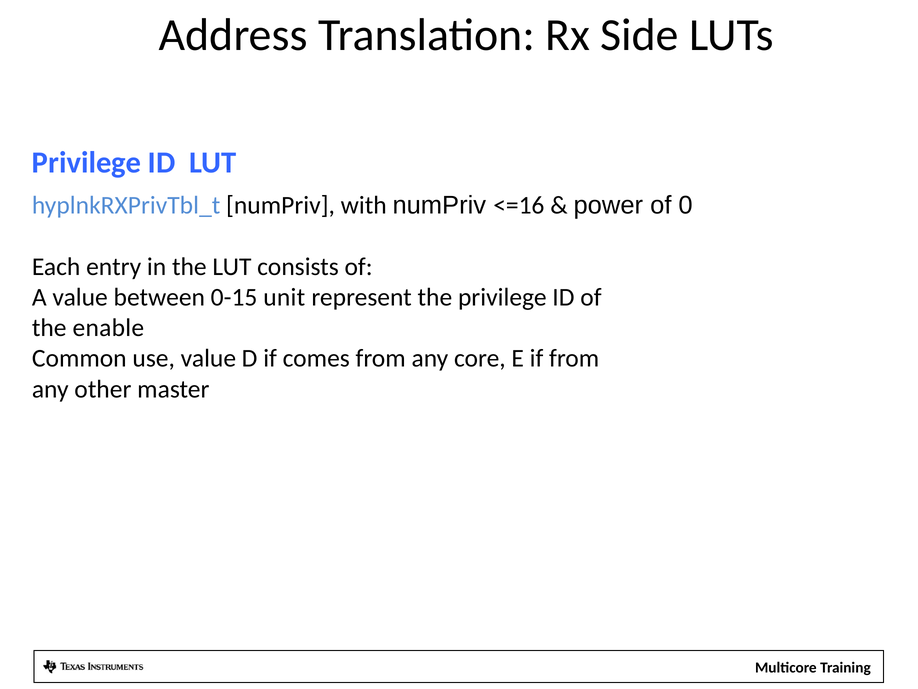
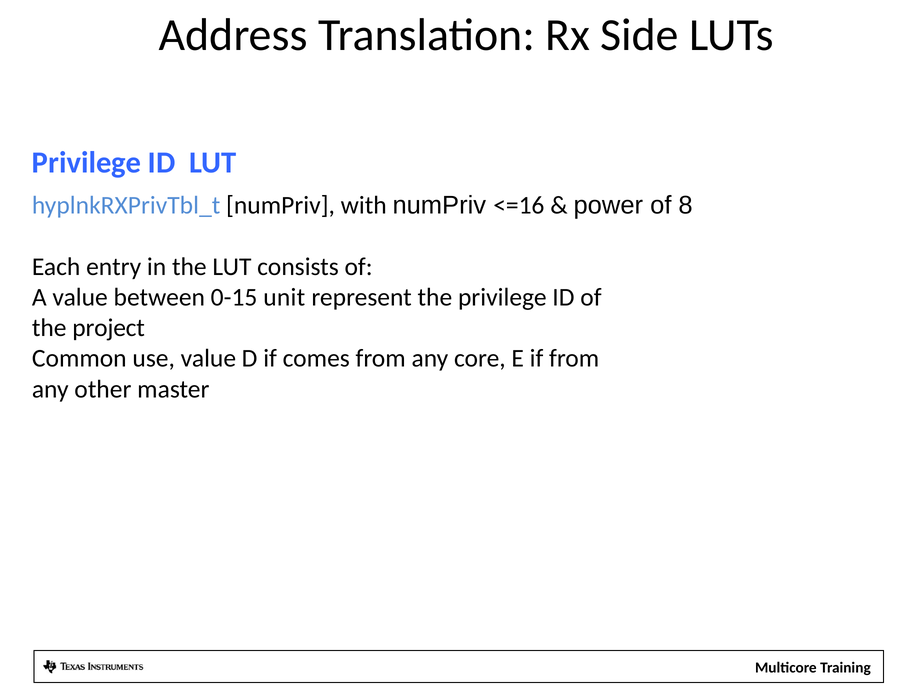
0: 0 -> 8
enable: enable -> project
